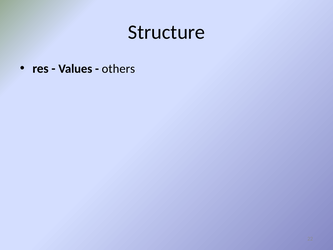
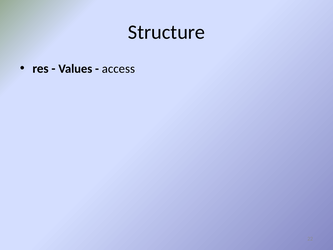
others: others -> access
